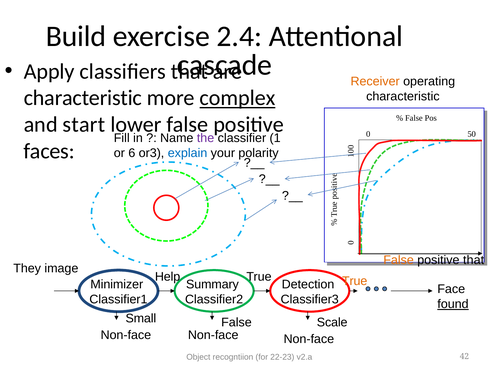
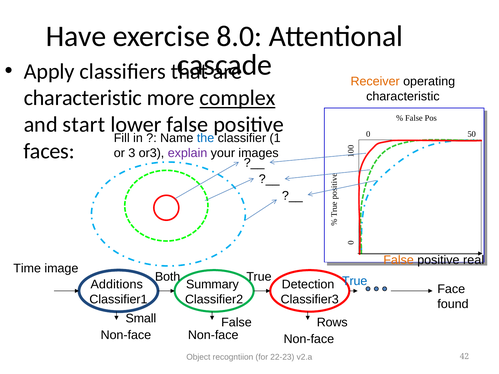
Build: Build -> Have
2.4: 2.4 -> 8.0
the colour: purple -> blue
6: 6 -> 3
explain colour: blue -> purple
polarity: polarity -> images
positive that: that -> real
They: They -> Time
Help: Help -> Both
True at (355, 281) colour: orange -> blue
Minimizer: Minimizer -> Additions
found underline: present -> none
Scale: Scale -> Rows
